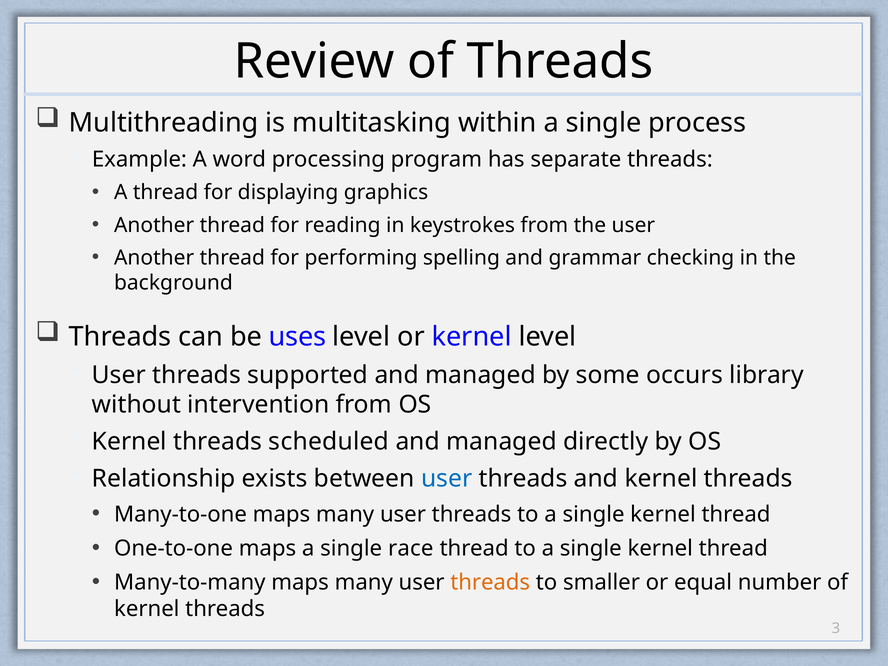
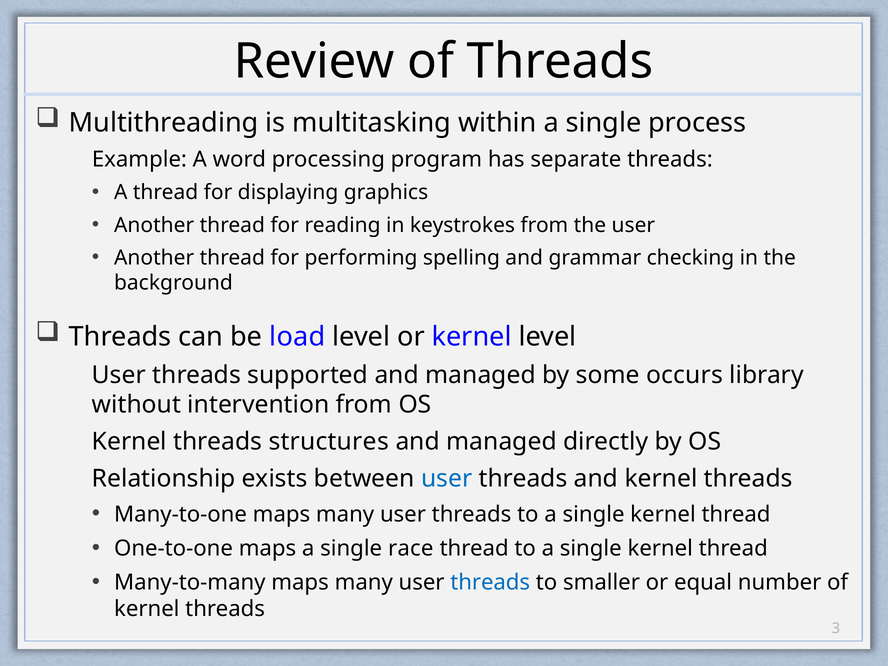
uses: uses -> load
scheduled: scheduled -> structures
threads at (490, 582) colour: orange -> blue
